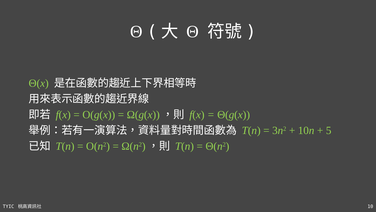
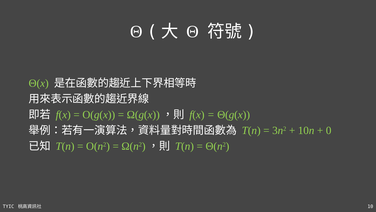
5: 5 -> 0
